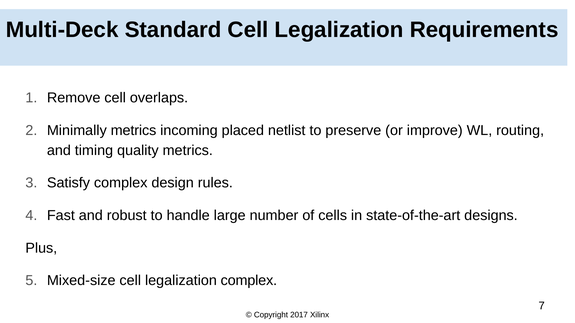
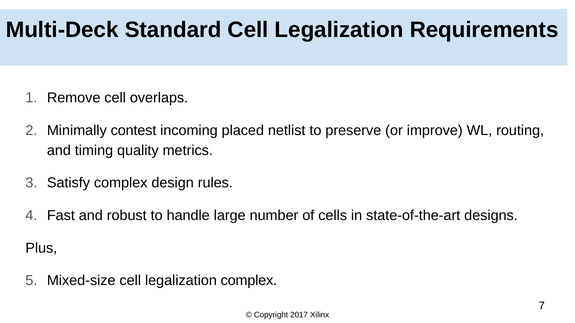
Minimally metrics: metrics -> contest
